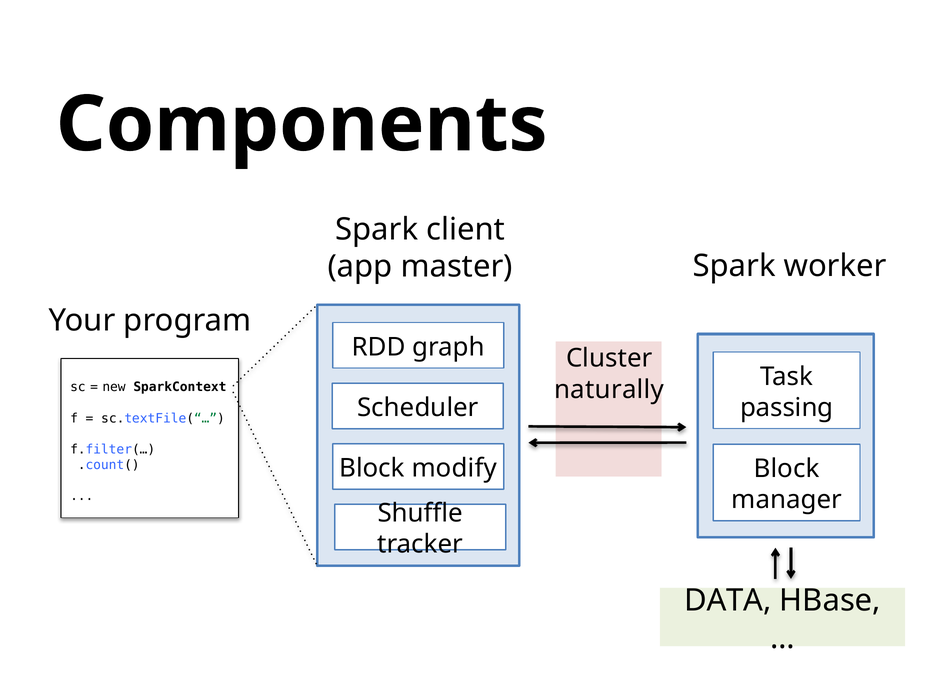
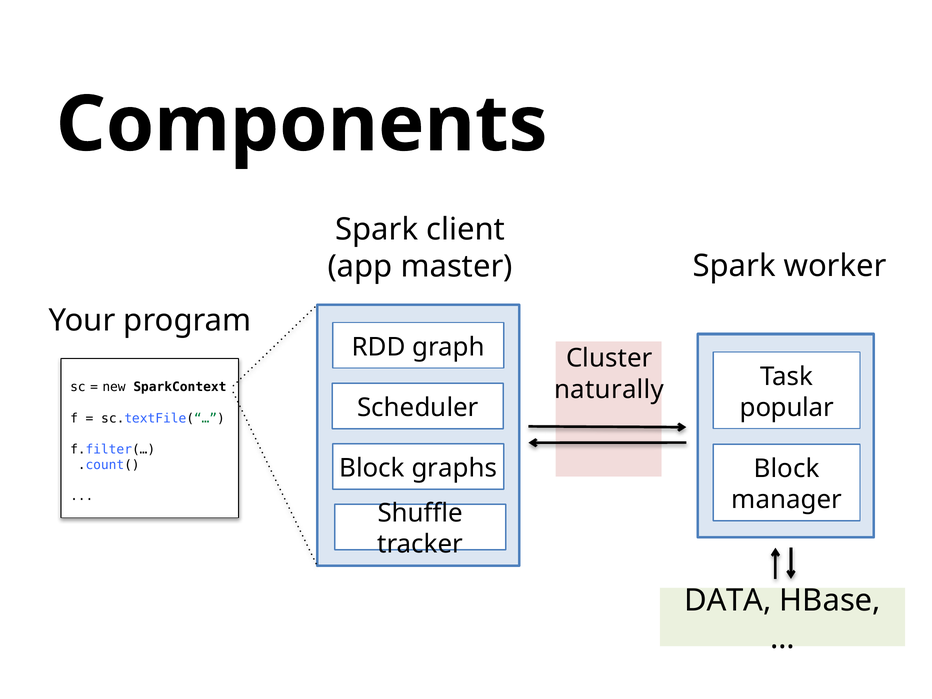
passing: passing -> popular
modify: modify -> graphs
